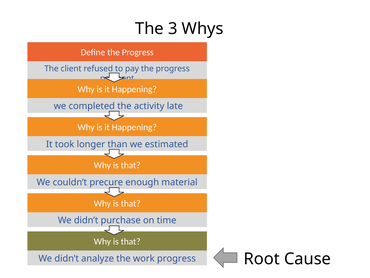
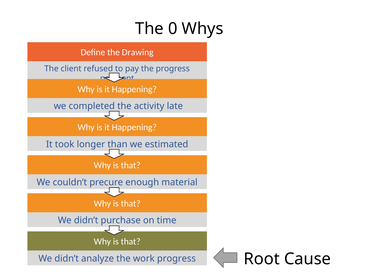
3: 3 -> 0
Define the Progress: Progress -> Drawing
